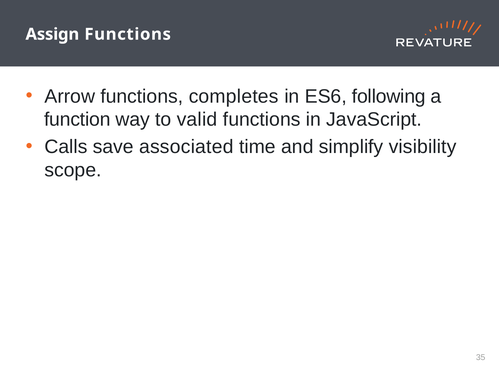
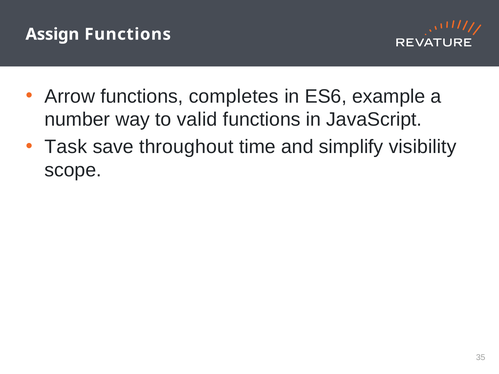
following: following -> example
function: function -> number
Calls: Calls -> Task
associated: associated -> throughout
